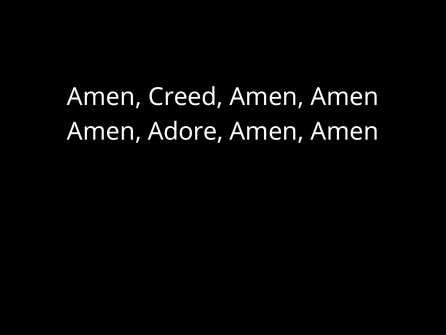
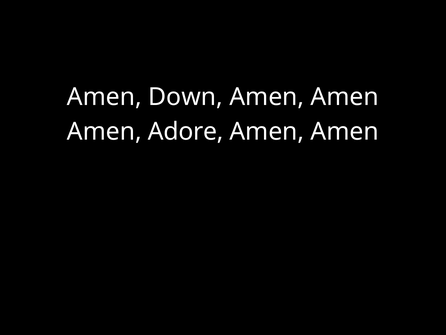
Creed: Creed -> Down
